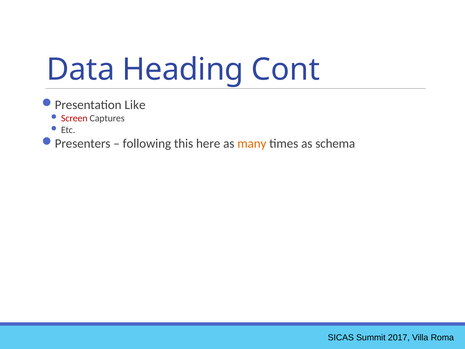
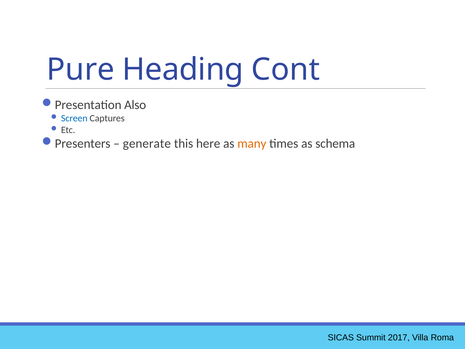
Data: Data -> Pure
Like: Like -> Also
Screen colour: red -> blue
following: following -> generate
